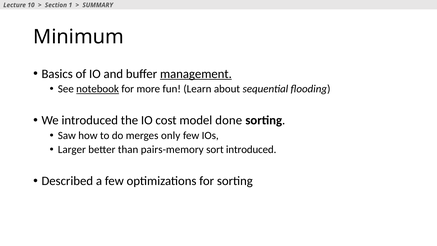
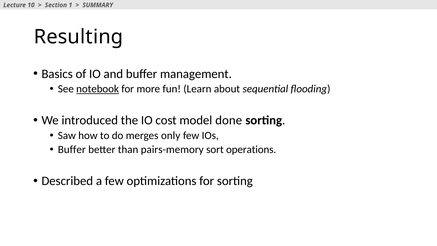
Minimum: Minimum -> Resulting
management underline: present -> none
Larger at (72, 149): Larger -> Buffer
sort introduced: introduced -> operations
